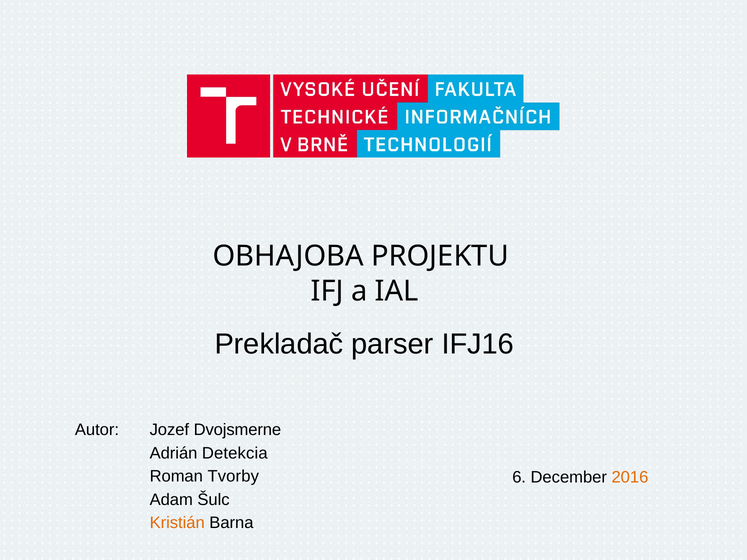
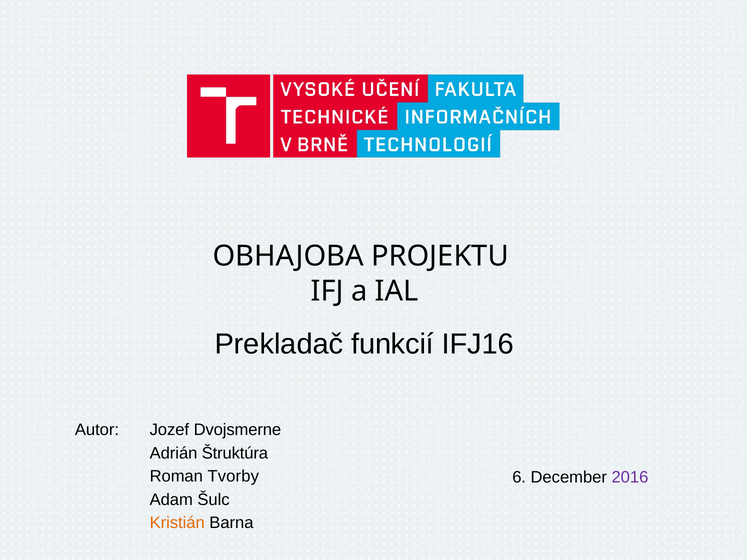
parser: parser -> funkcií
Detekcia: Detekcia -> Štruktúra
2016 colour: orange -> purple
